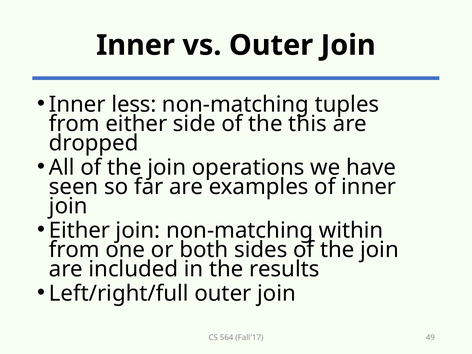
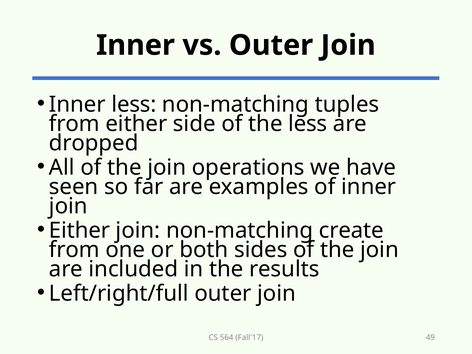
the this: this -> less
within: within -> create
